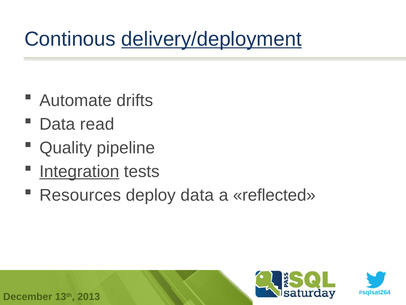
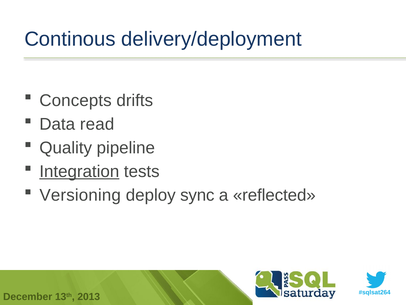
delivery/deployment underline: present -> none
Automate: Automate -> Concepts
Resources: Resources -> Versioning
deploy data: data -> sync
